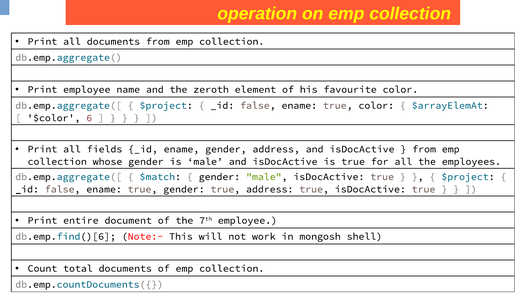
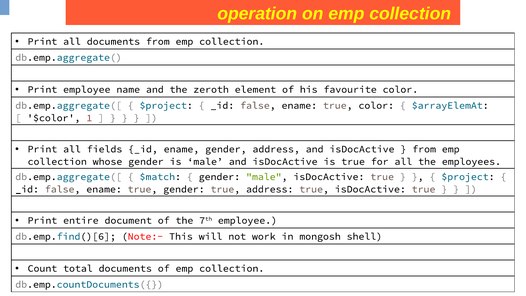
6: 6 -> 1
